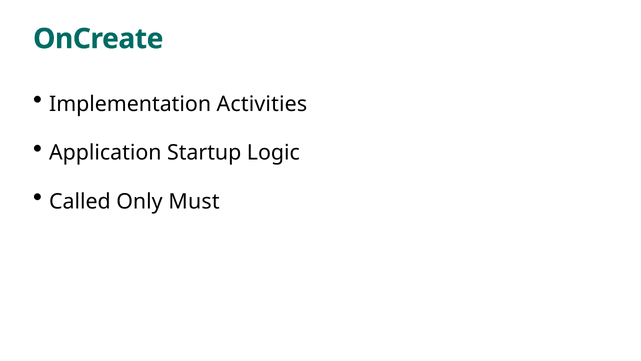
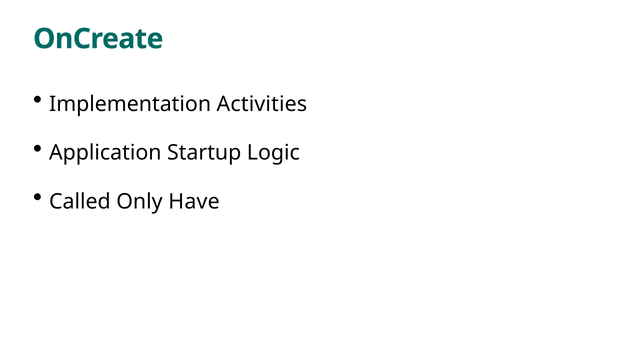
Must: Must -> Have
